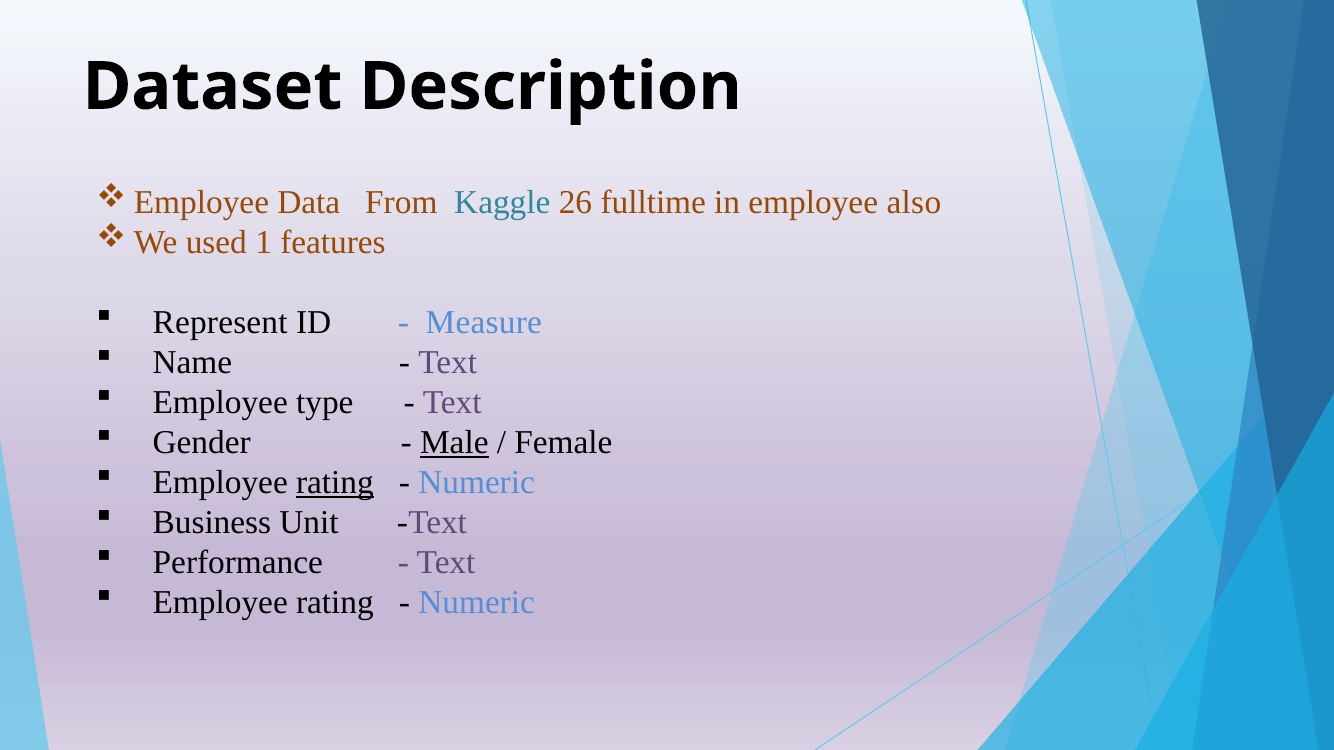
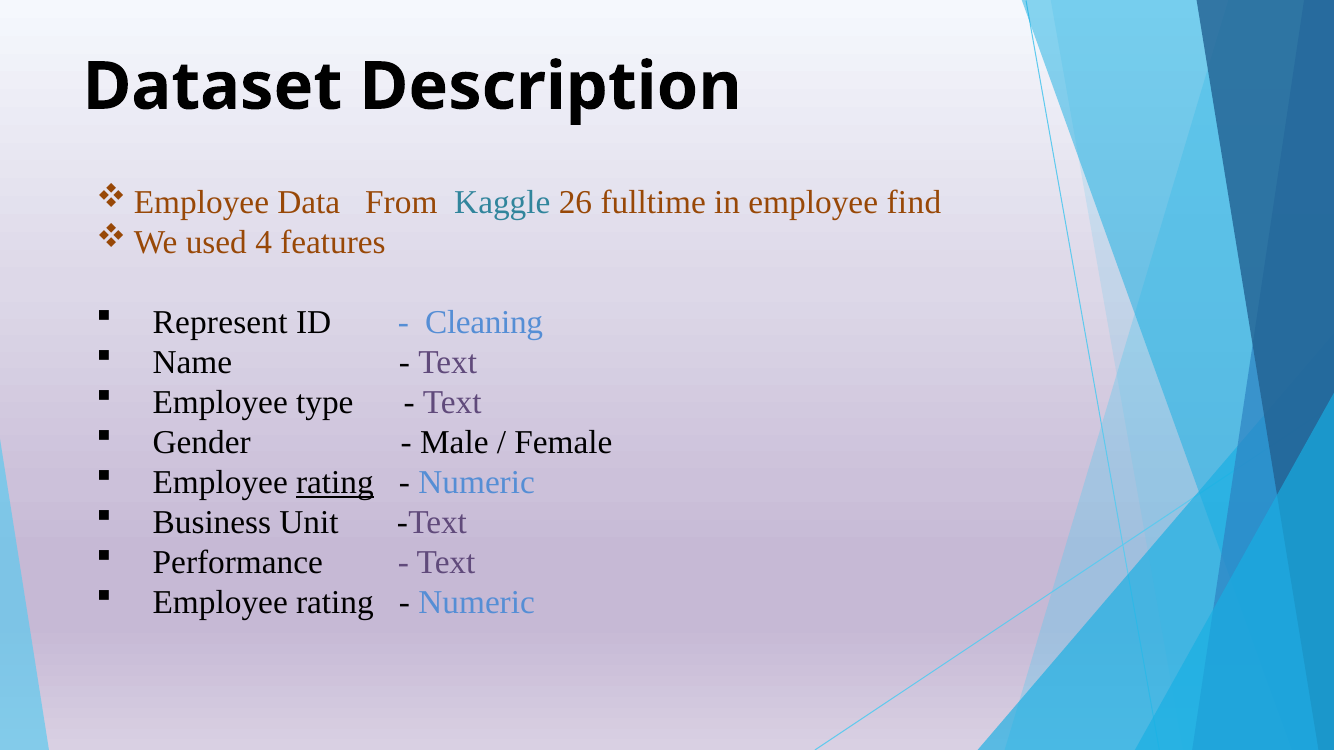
also: also -> find
1: 1 -> 4
Measure: Measure -> Cleaning
Male underline: present -> none
